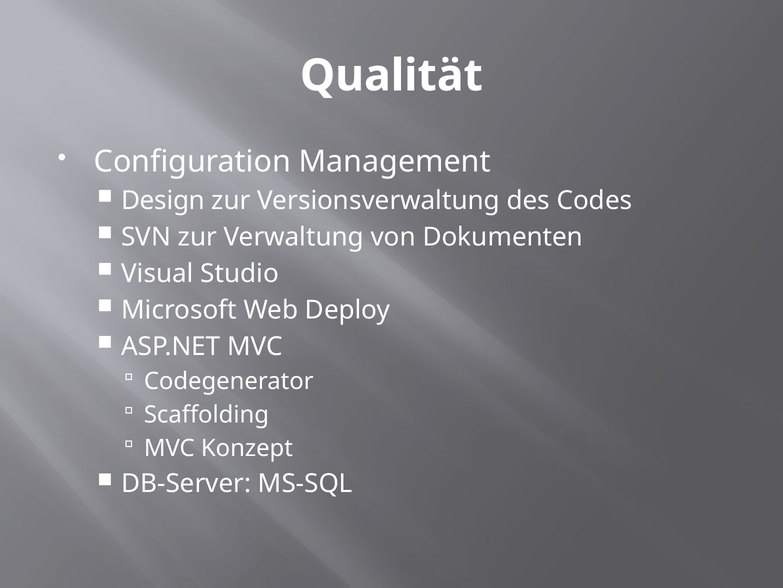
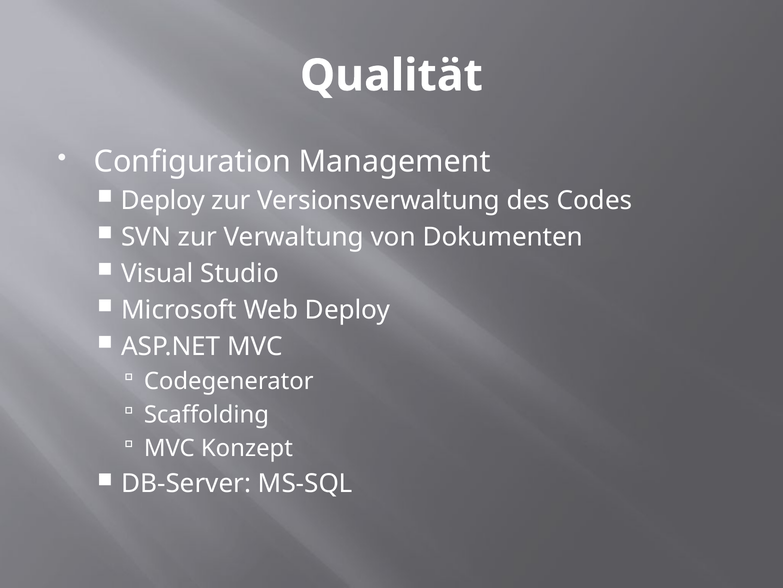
Design at (163, 200): Design -> Deploy
